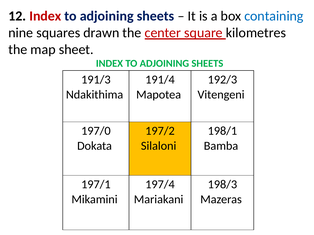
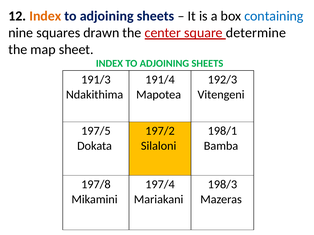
Index at (45, 16) colour: red -> orange
kilometres: kilometres -> determine
197/0: 197/0 -> 197/5
197/1: 197/1 -> 197/8
